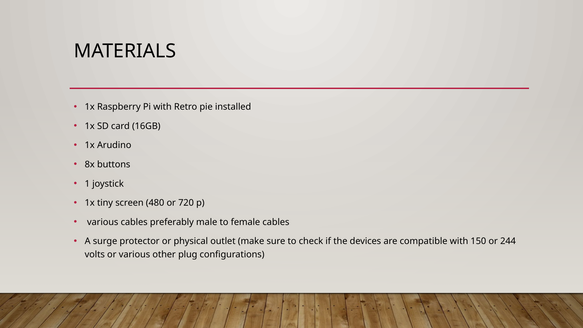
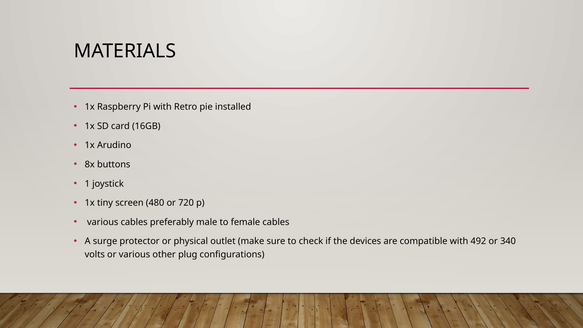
150: 150 -> 492
244: 244 -> 340
